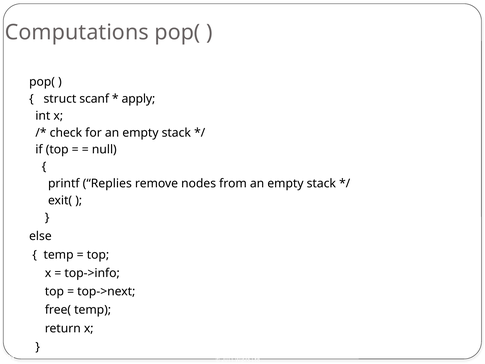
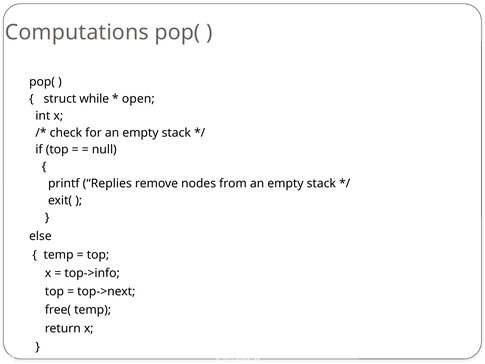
scanf: scanf -> while
apply: apply -> open
